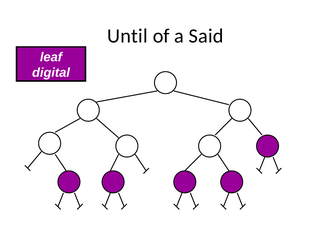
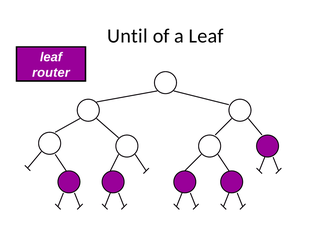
a Said: Said -> Leaf
digital: digital -> router
